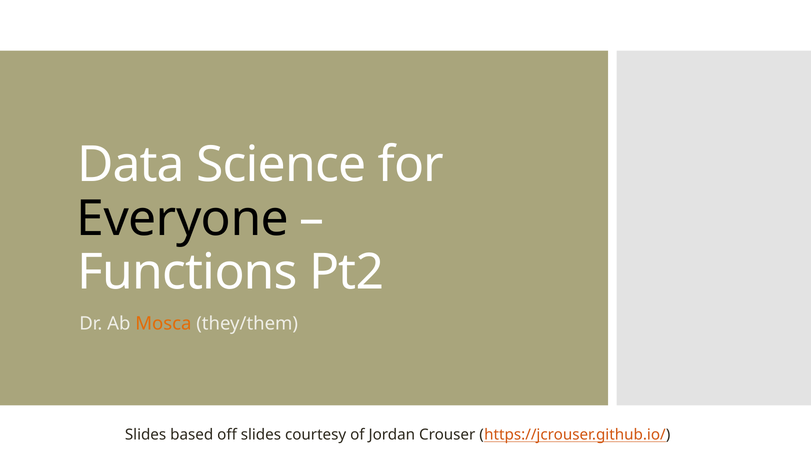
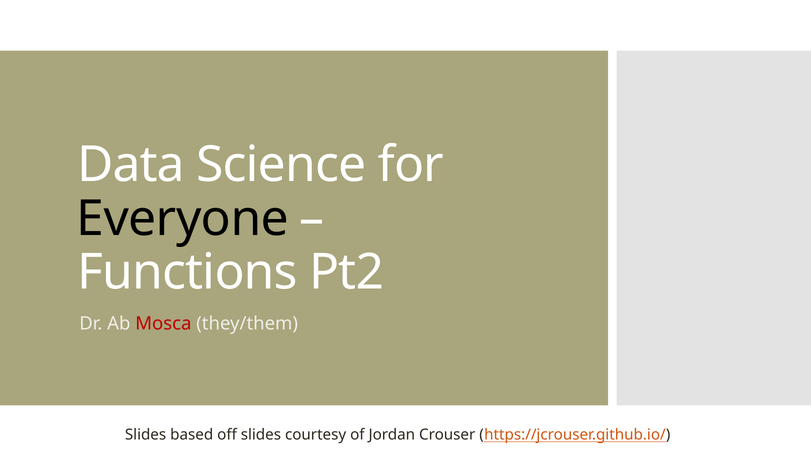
Mosca colour: orange -> red
